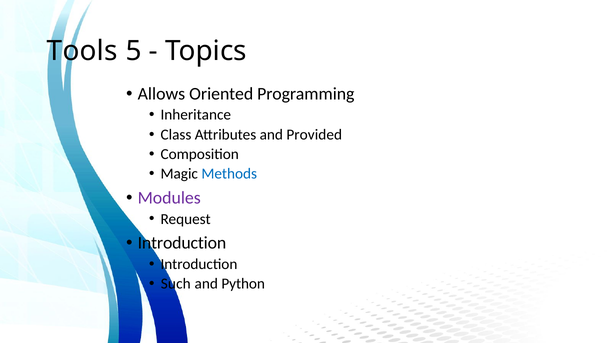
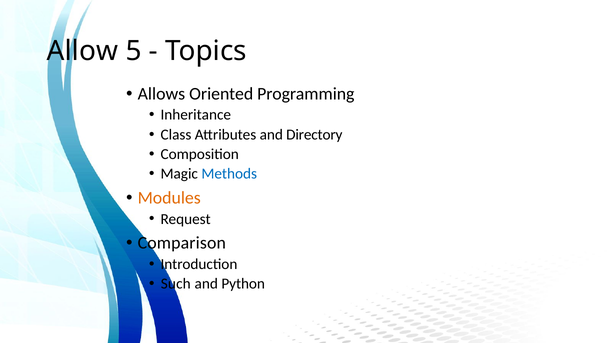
Tools: Tools -> Allow
Provided: Provided -> Directory
Modules colour: purple -> orange
Introduction at (182, 243): Introduction -> Comparison
